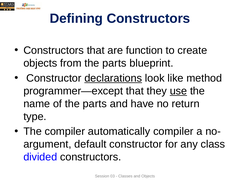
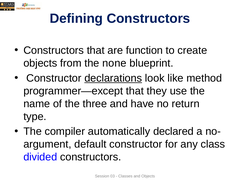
from the parts: parts -> none
use underline: present -> none
of the parts: parts -> three
automatically compiler: compiler -> declared
